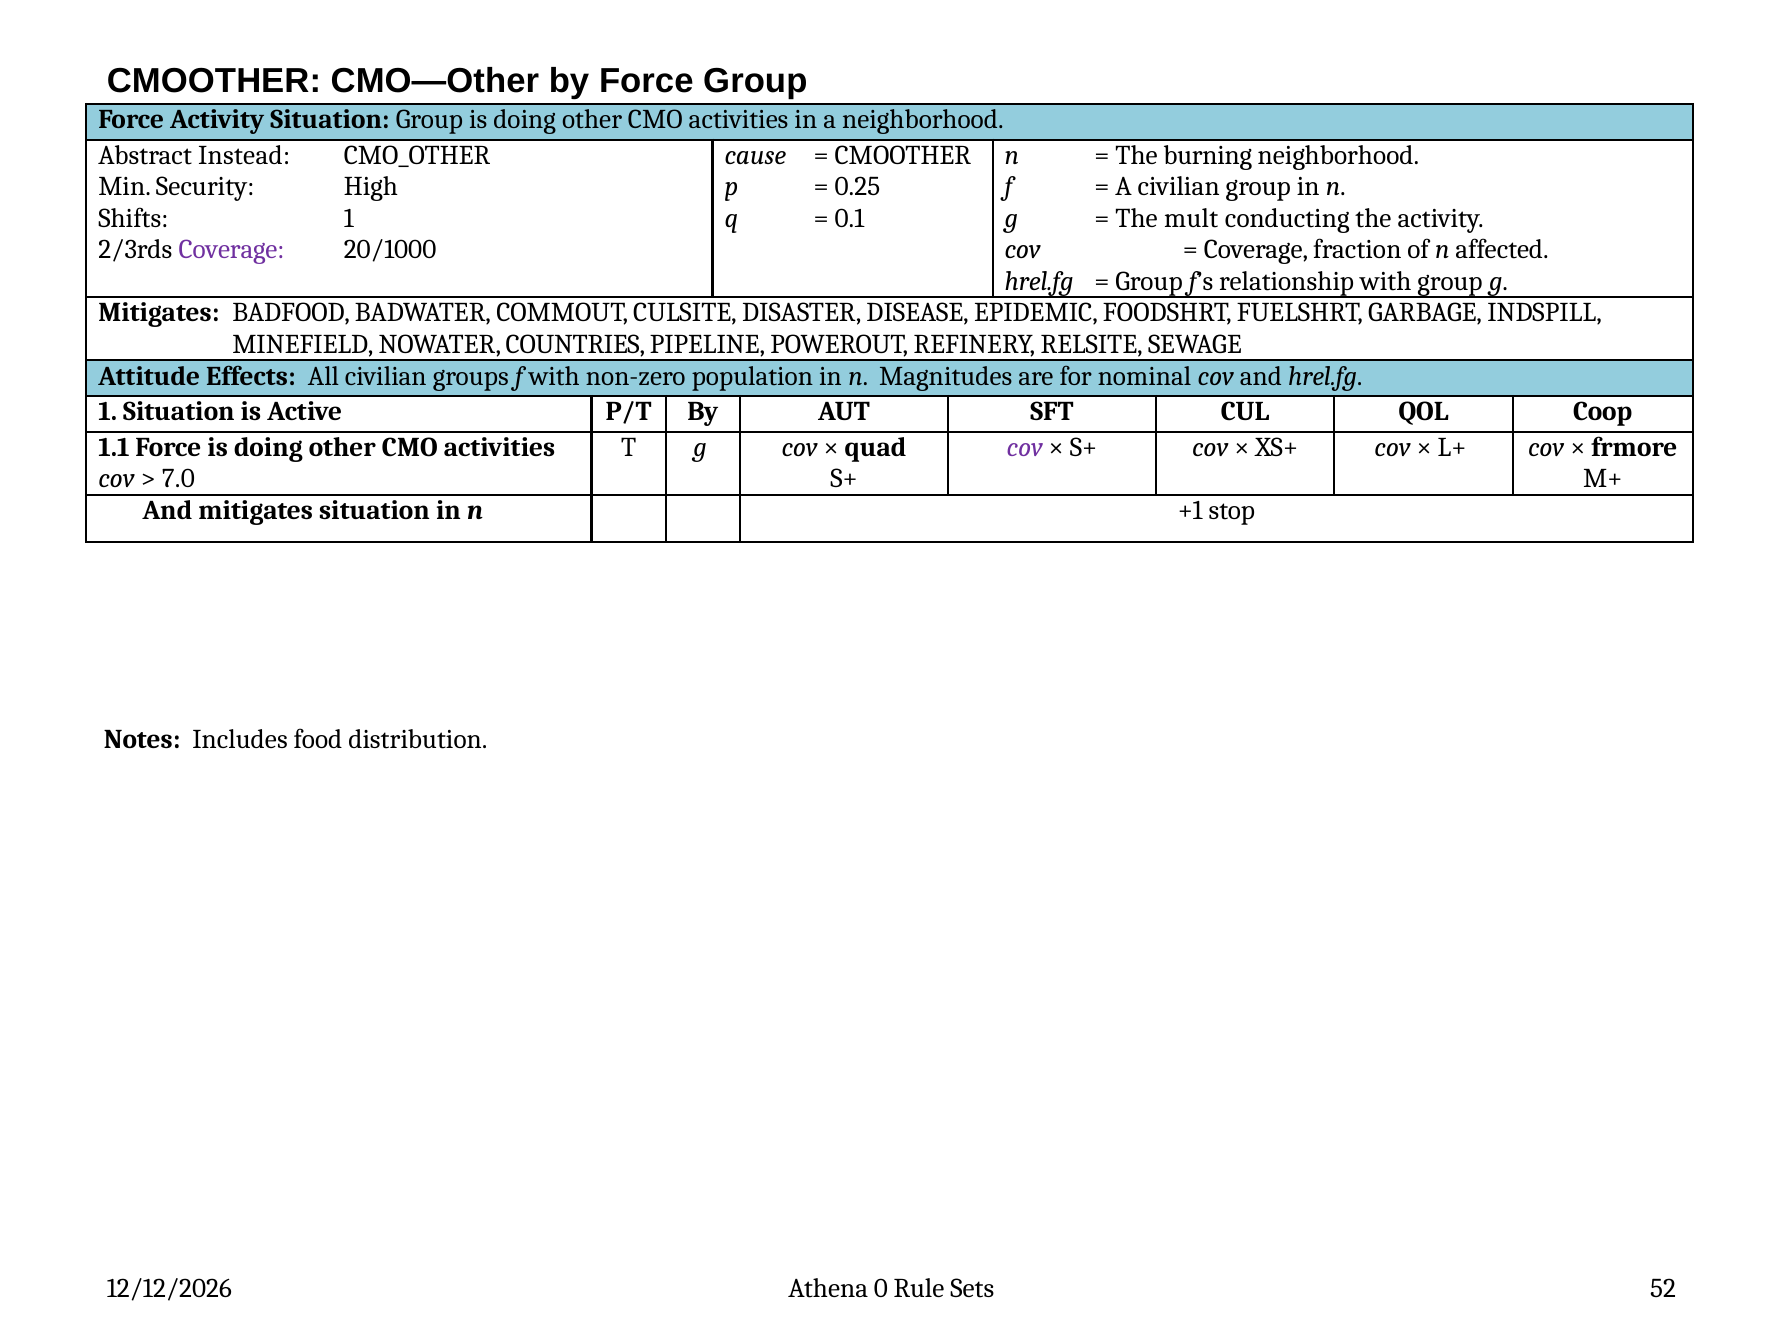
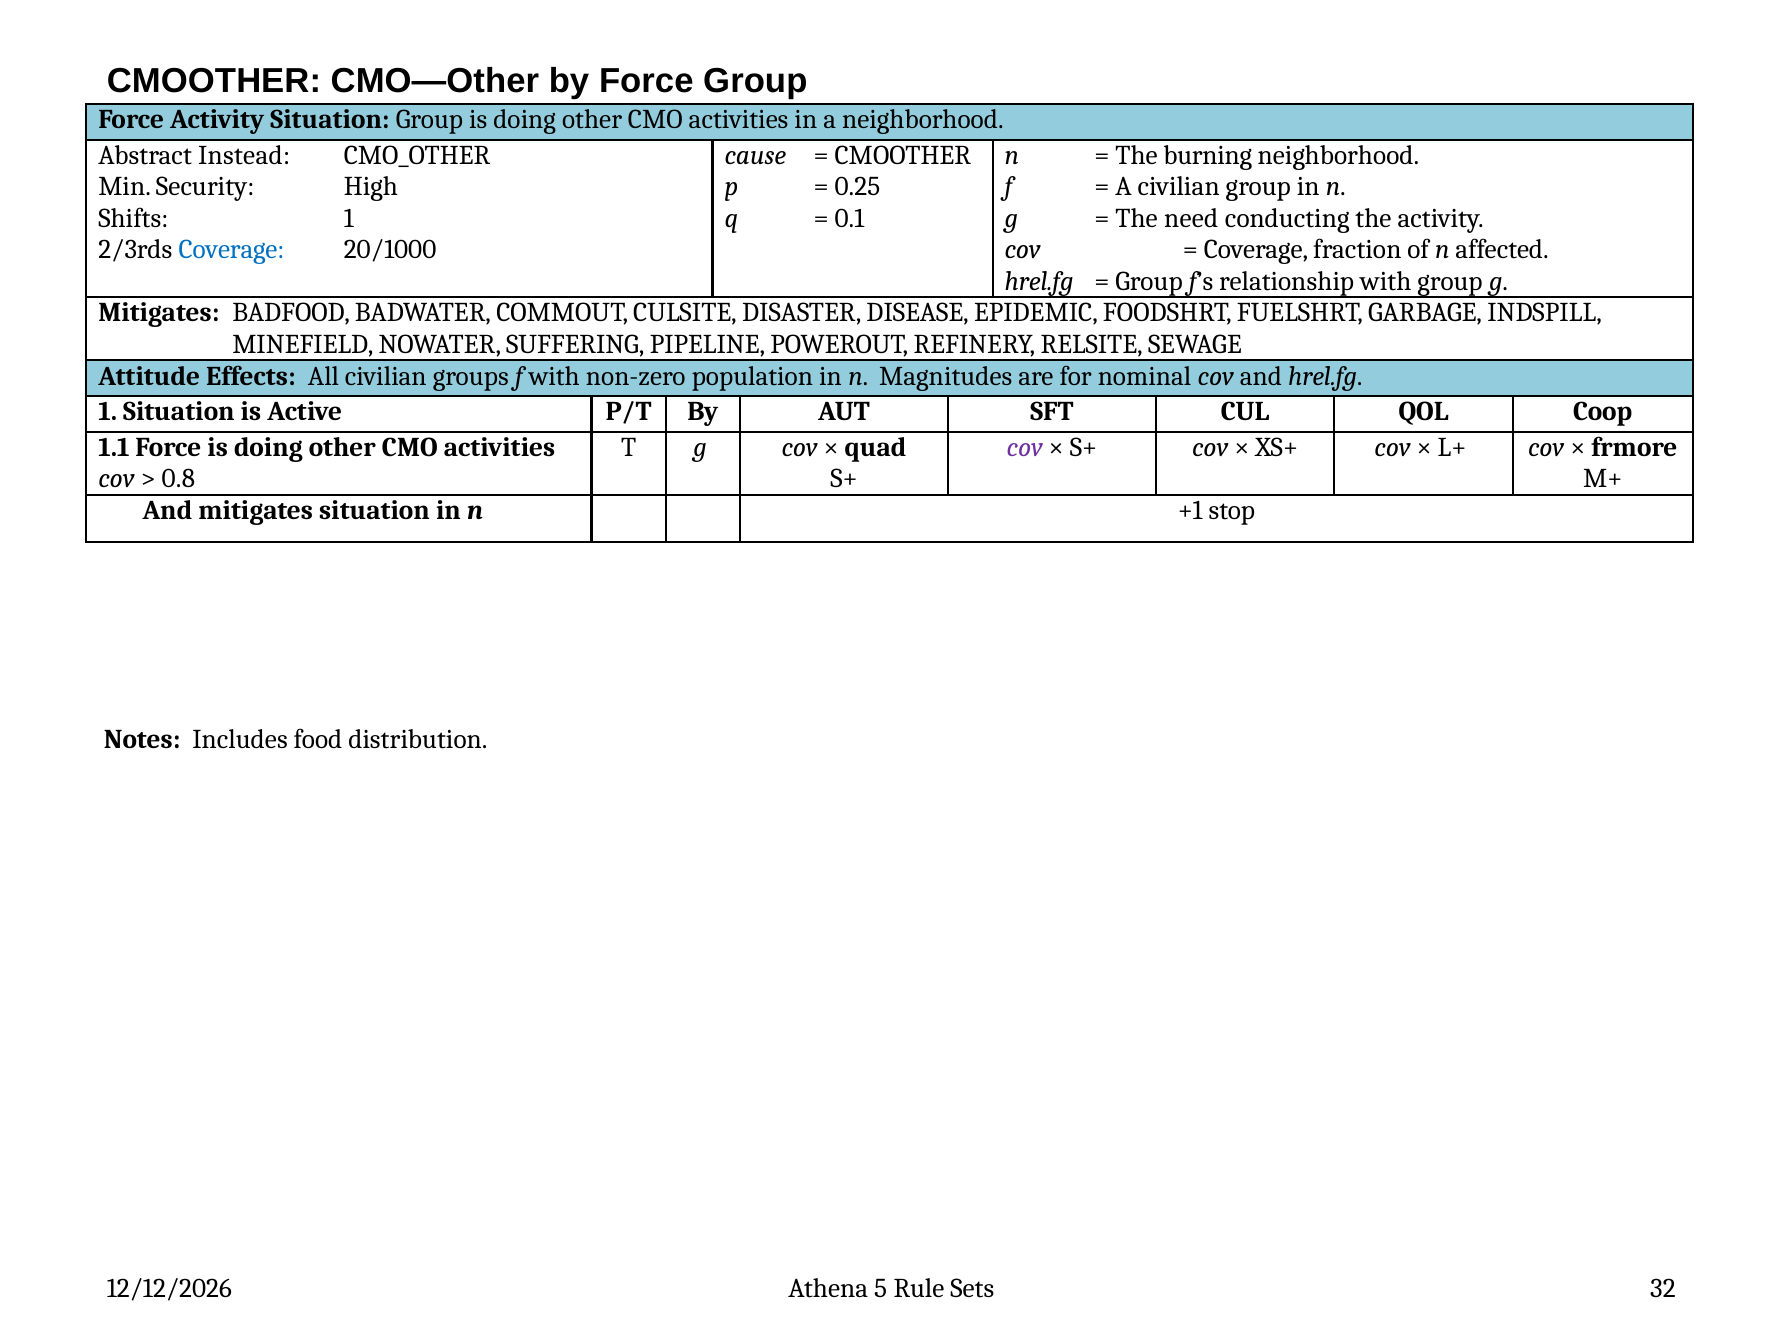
mult: mult -> need
Coverage at (232, 250) colour: purple -> blue
COUNTRIES: COUNTRIES -> SUFFERING
7.0: 7.0 -> 0.8
0: 0 -> 5
52: 52 -> 32
